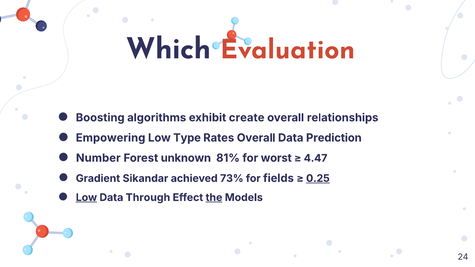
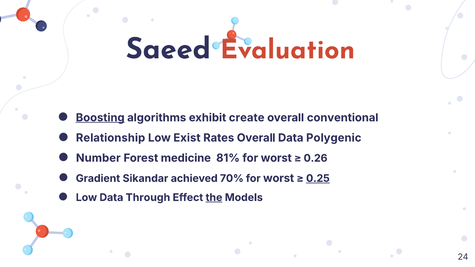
Which: Which -> Saeed
Boosting underline: none -> present
relationships: relationships -> conventional
Empowering: Empowering -> Relationship
Type: Type -> Exist
Prediction: Prediction -> Polygenic
unknown: unknown -> medicine
4.47: 4.47 -> 0.26
73%: 73% -> 70%
fields at (278, 178): fields -> worst
Low at (86, 198) underline: present -> none
